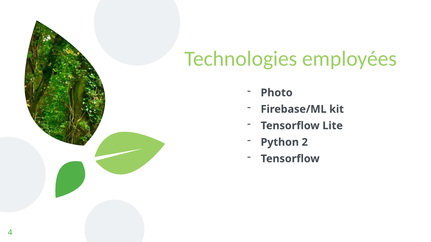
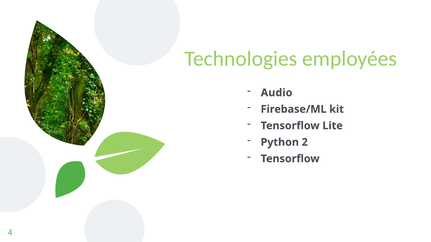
Photo: Photo -> Audio
